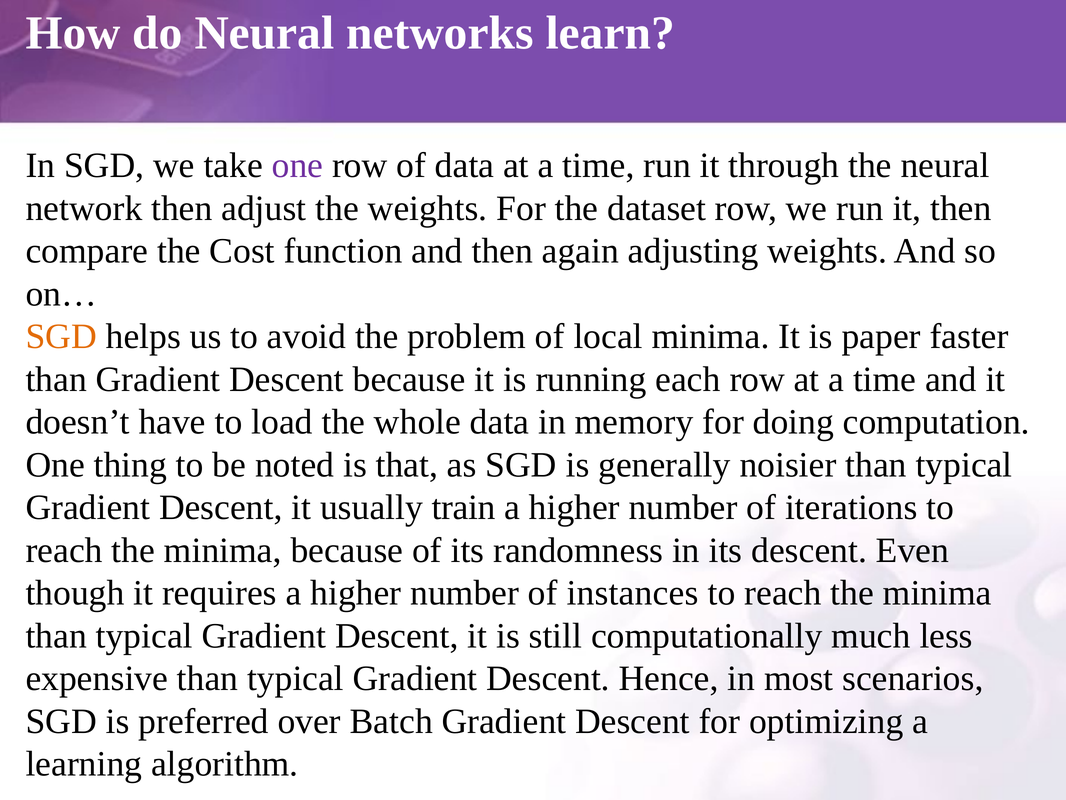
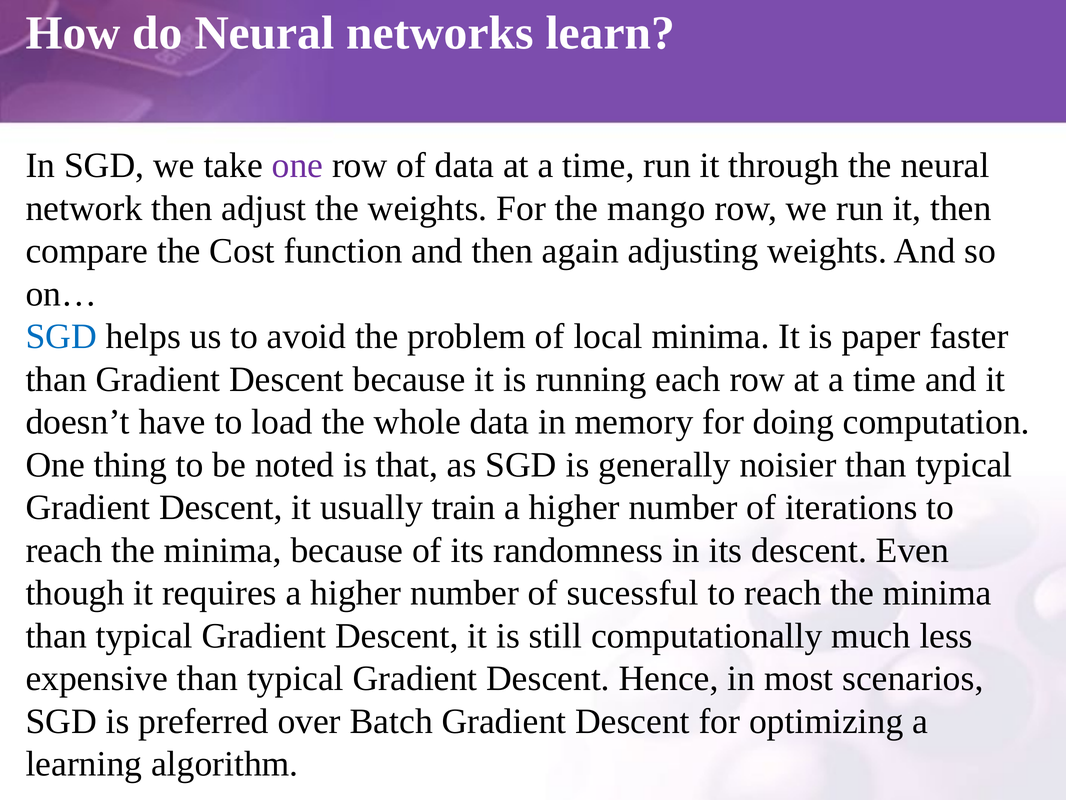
dataset: dataset -> mango
SGD at (61, 337) colour: orange -> blue
instances: instances -> sucessful
